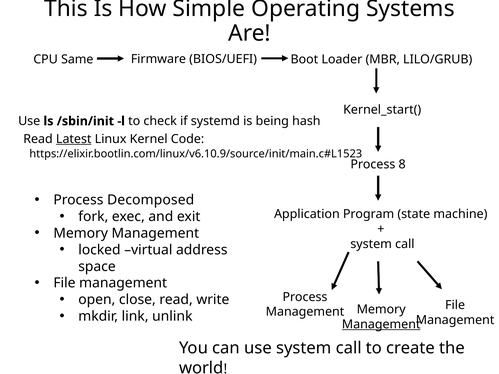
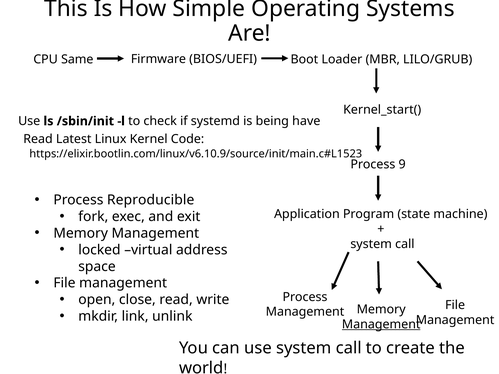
hash: hash -> have
Latest underline: present -> none
8: 8 -> 9
Decomposed: Decomposed -> Reproducible
